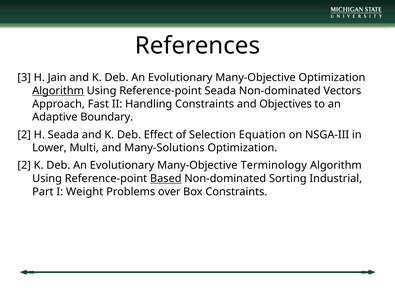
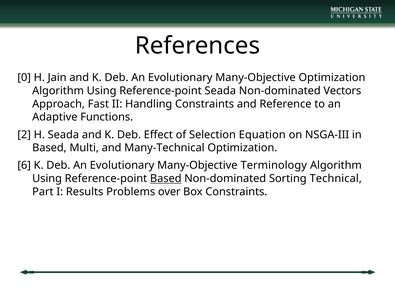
3: 3 -> 0
Algorithm at (58, 91) underline: present -> none
Objectives: Objectives -> Reference
Boundary: Boundary -> Functions
Lower at (49, 148): Lower -> Based
Many-Solutions: Many-Solutions -> Many-Technical
2 at (24, 165): 2 -> 6
Industrial: Industrial -> Technical
Weight: Weight -> Results
